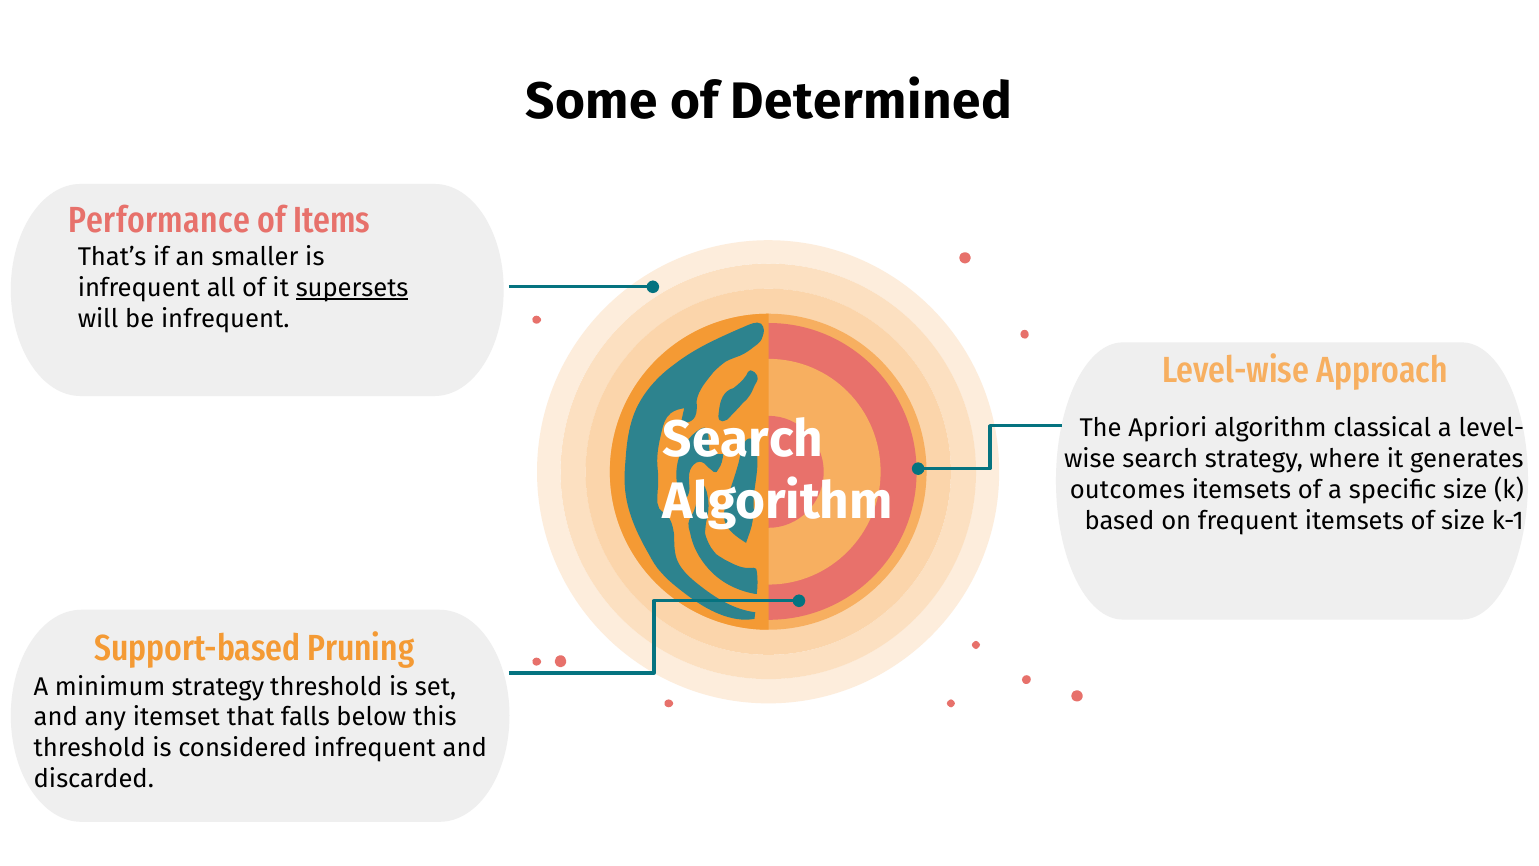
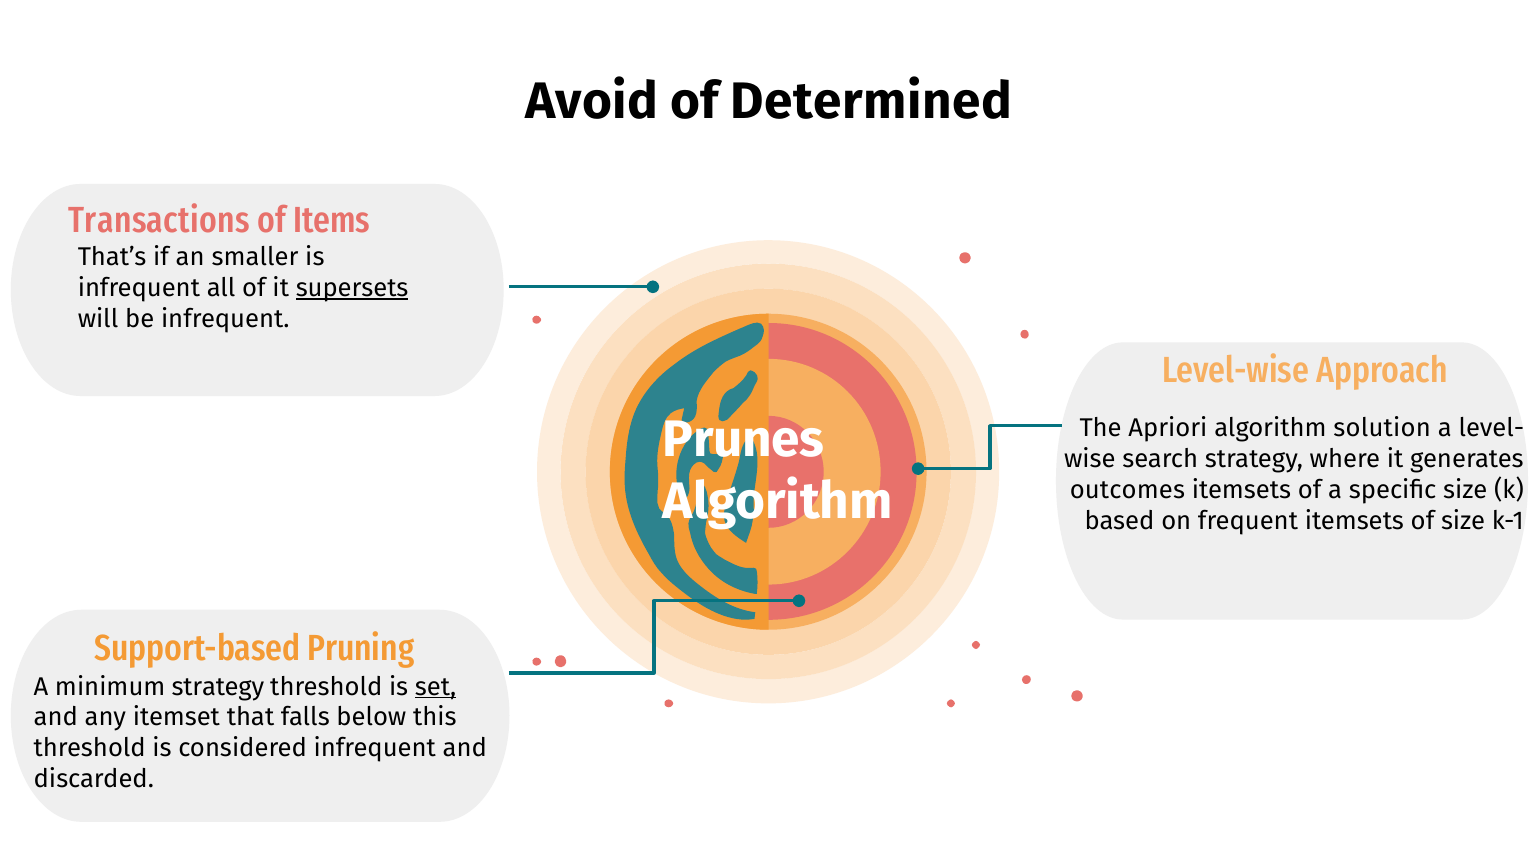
Some: Some -> Avoid
Performance: Performance -> Transactions
classical: classical -> solution
Search at (743, 440): Search -> Prunes
set underline: none -> present
